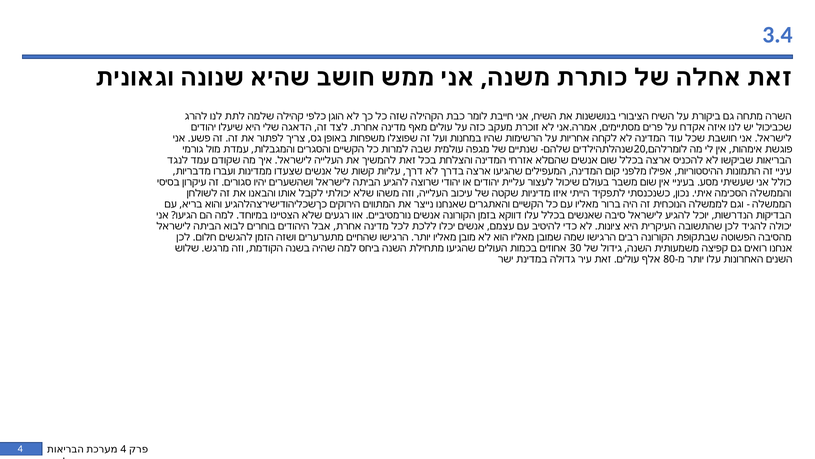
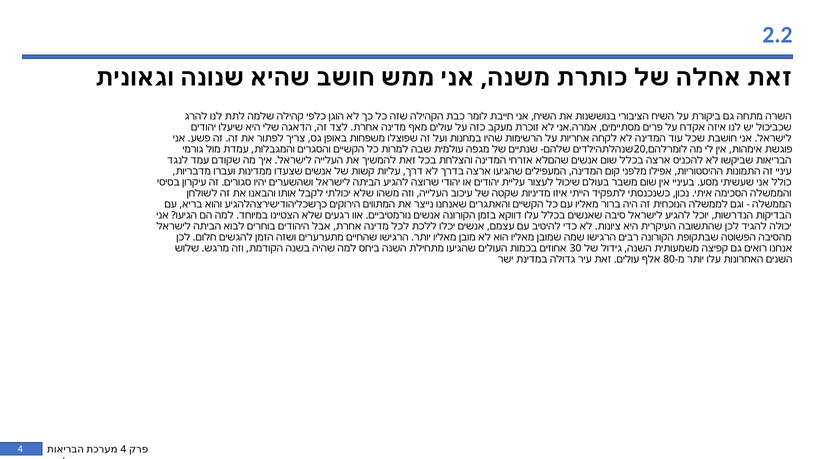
3.4: 3.4 -> 2.2
